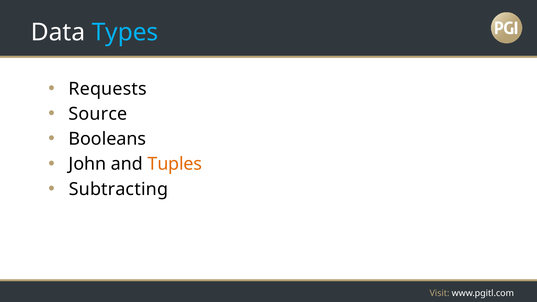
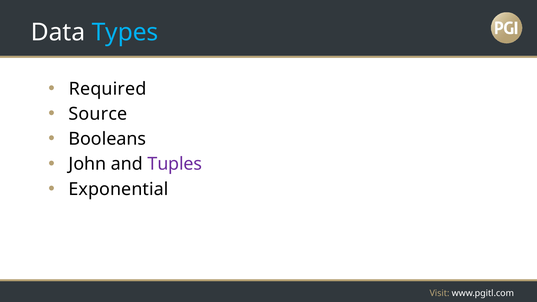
Requests: Requests -> Required
Tuples colour: orange -> purple
Subtracting: Subtracting -> Exponential
